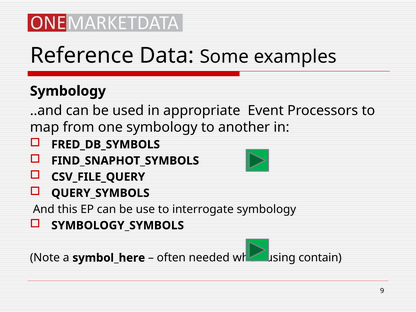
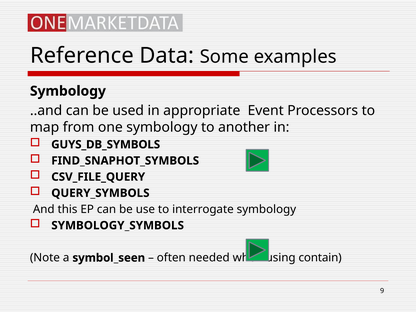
FRED_DB_SYMBOLS: FRED_DB_SYMBOLS -> GUYS_DB_SYMBOLS
symbol_here: symbol_here -> symbol_seen
